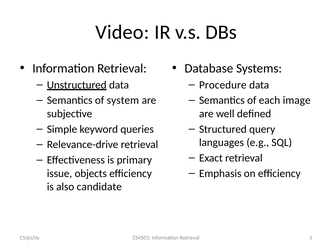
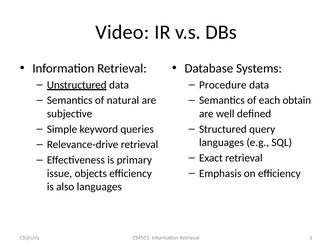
system: system -> natural
image: image -> obtain
also candidate: candidate -> languages
